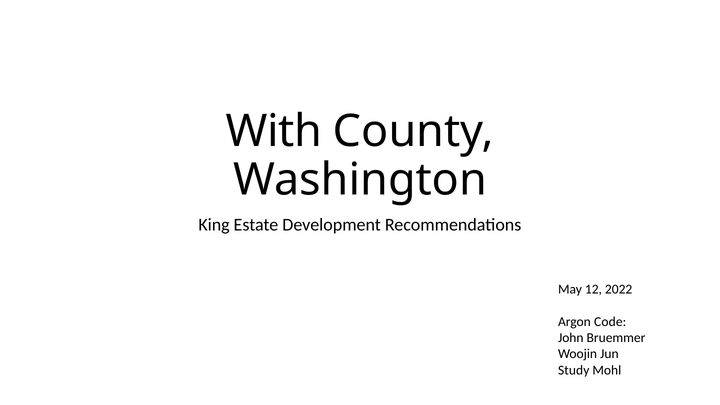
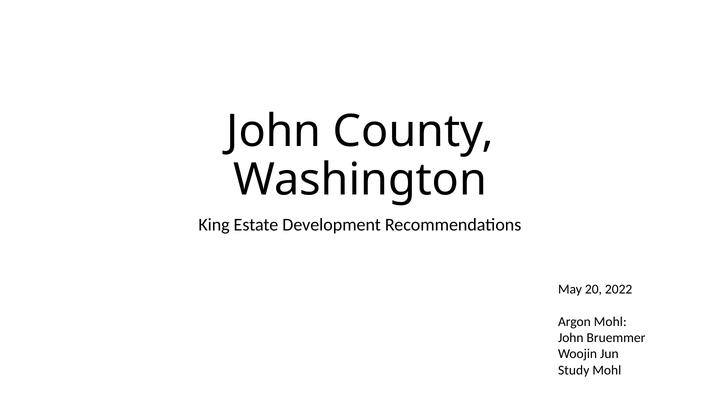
With at (274, 131): With -> John
12: 12 -> 20
Argon Code: Code -> Mohl
